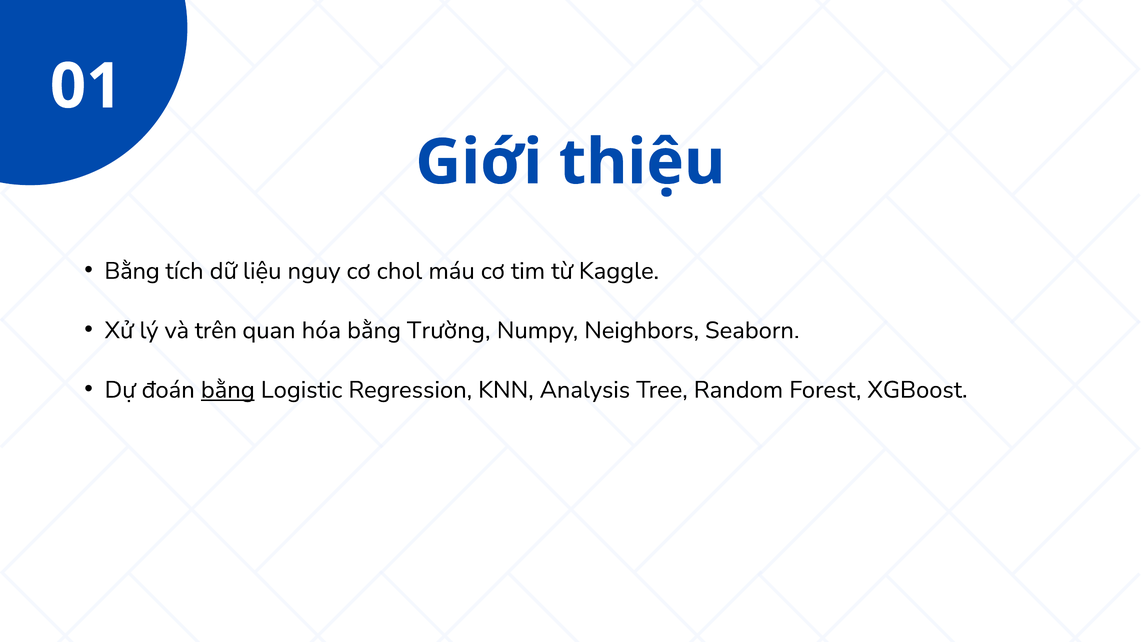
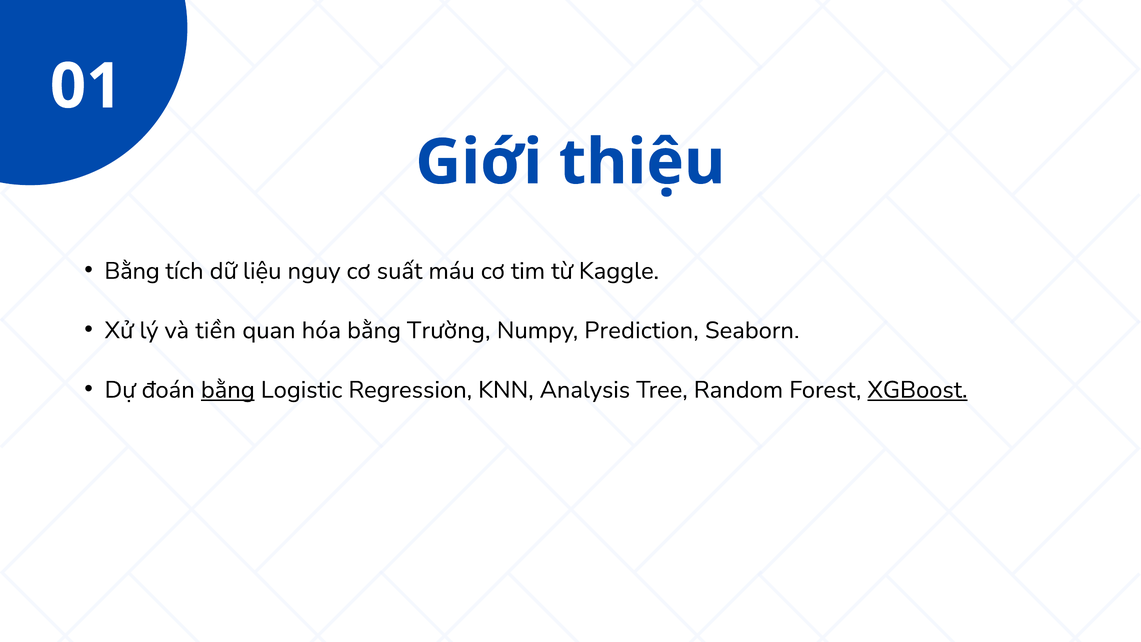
chol: chol -> suất
trên: trên -> tiền
Neighbors: Neighbors -> Prediction
XGBoost underline: none -> present
